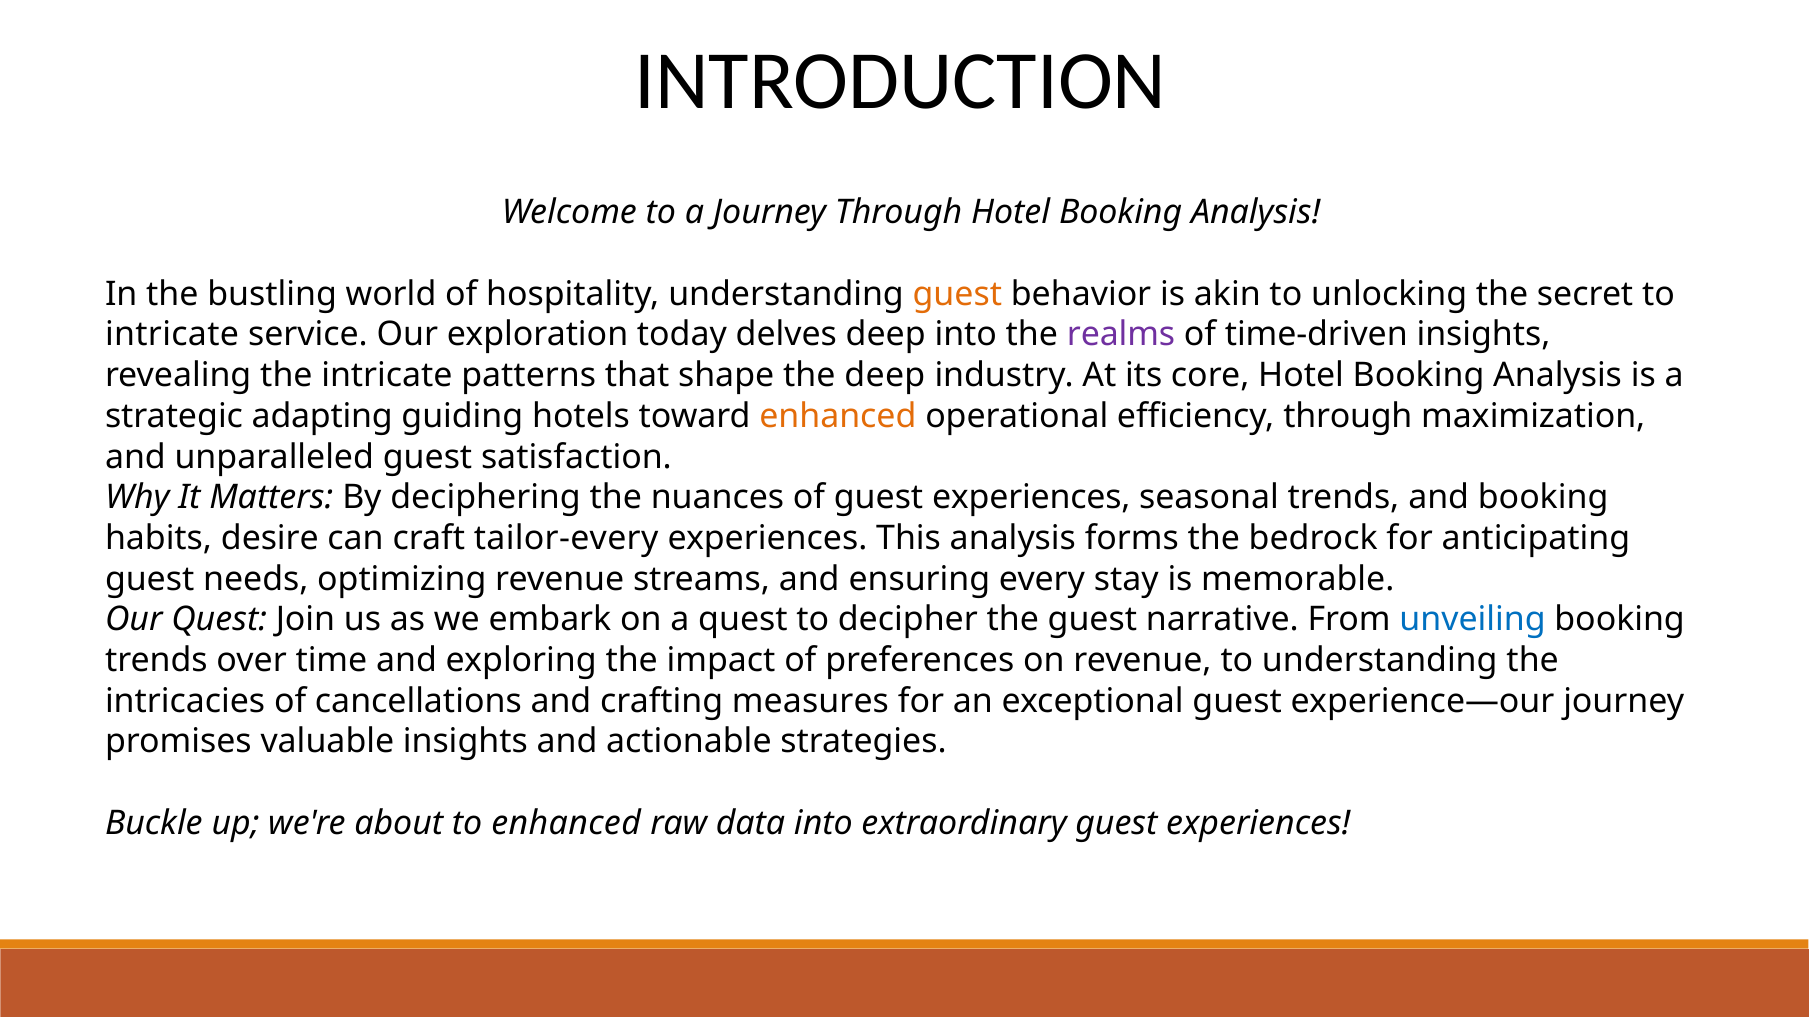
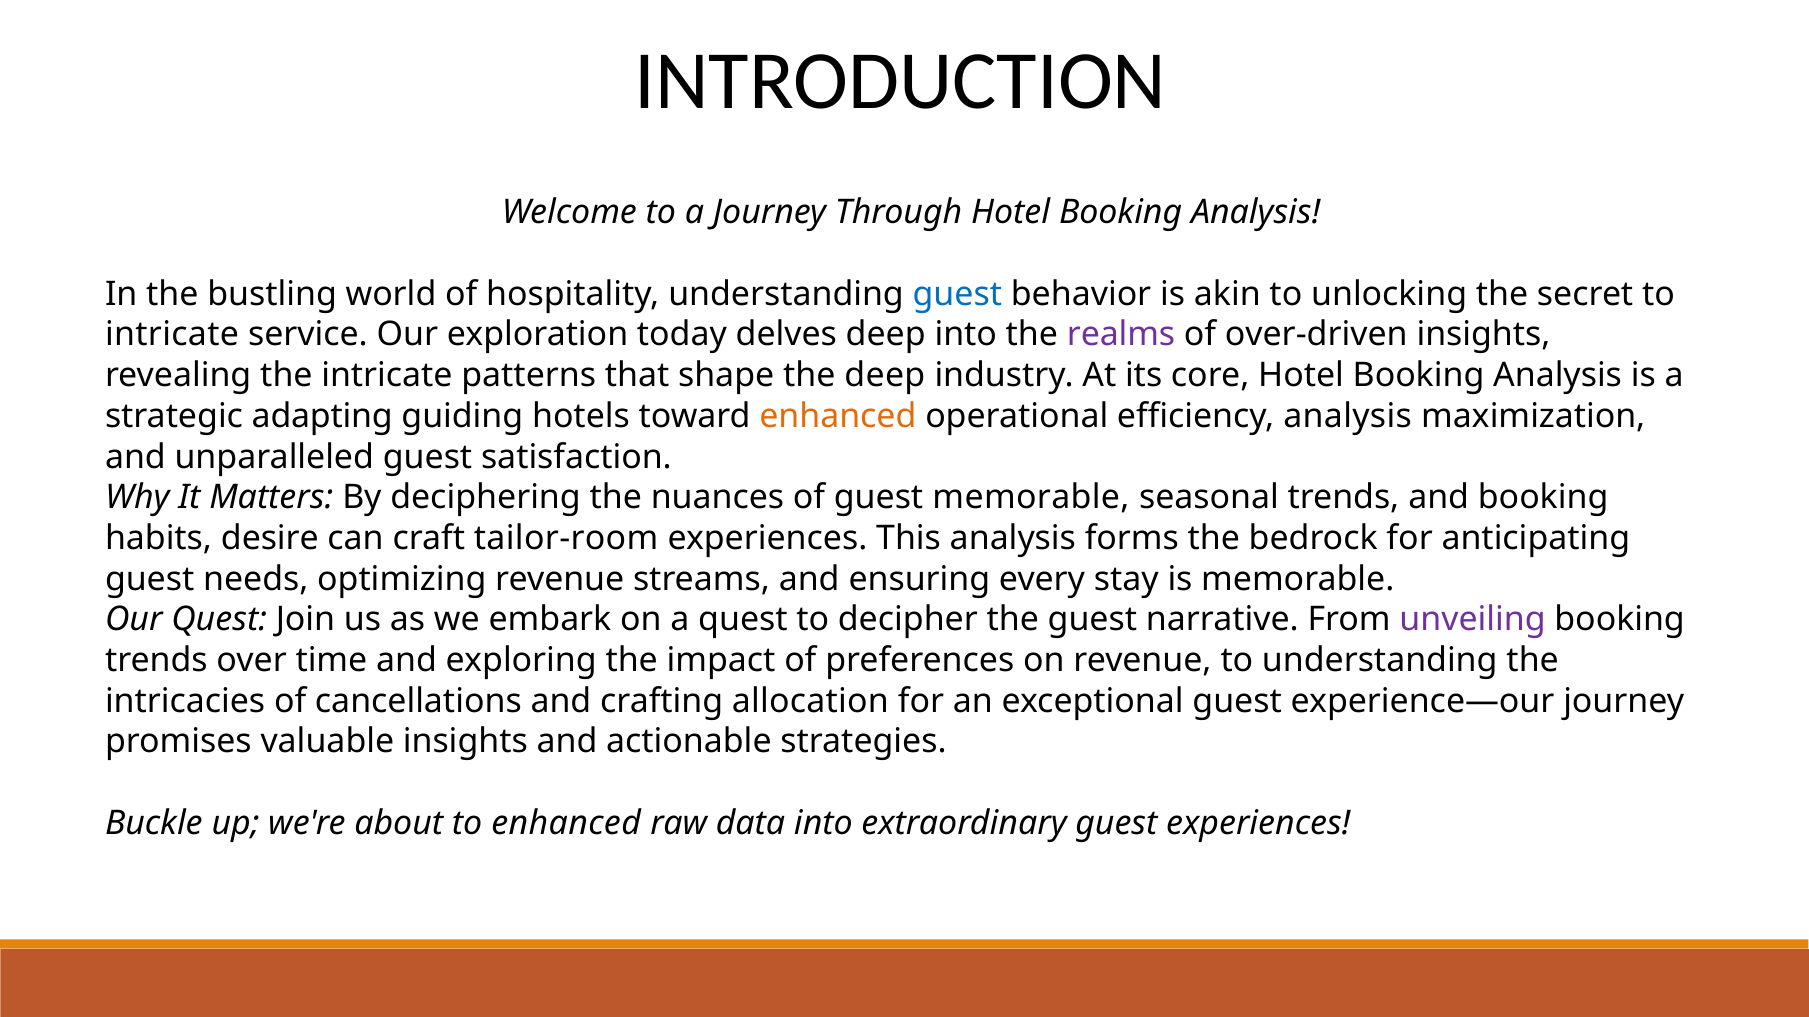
guest at (957, 294) colour: orange -> blue
time-driven: time-driven -> over-driven
efficiency through: through -> analysis
of guest experiences: experiences -> memorable
tailor-every: tailor-every -> tailor-room
unveiling colour: blue -> purple
measures: measures -> allocation
